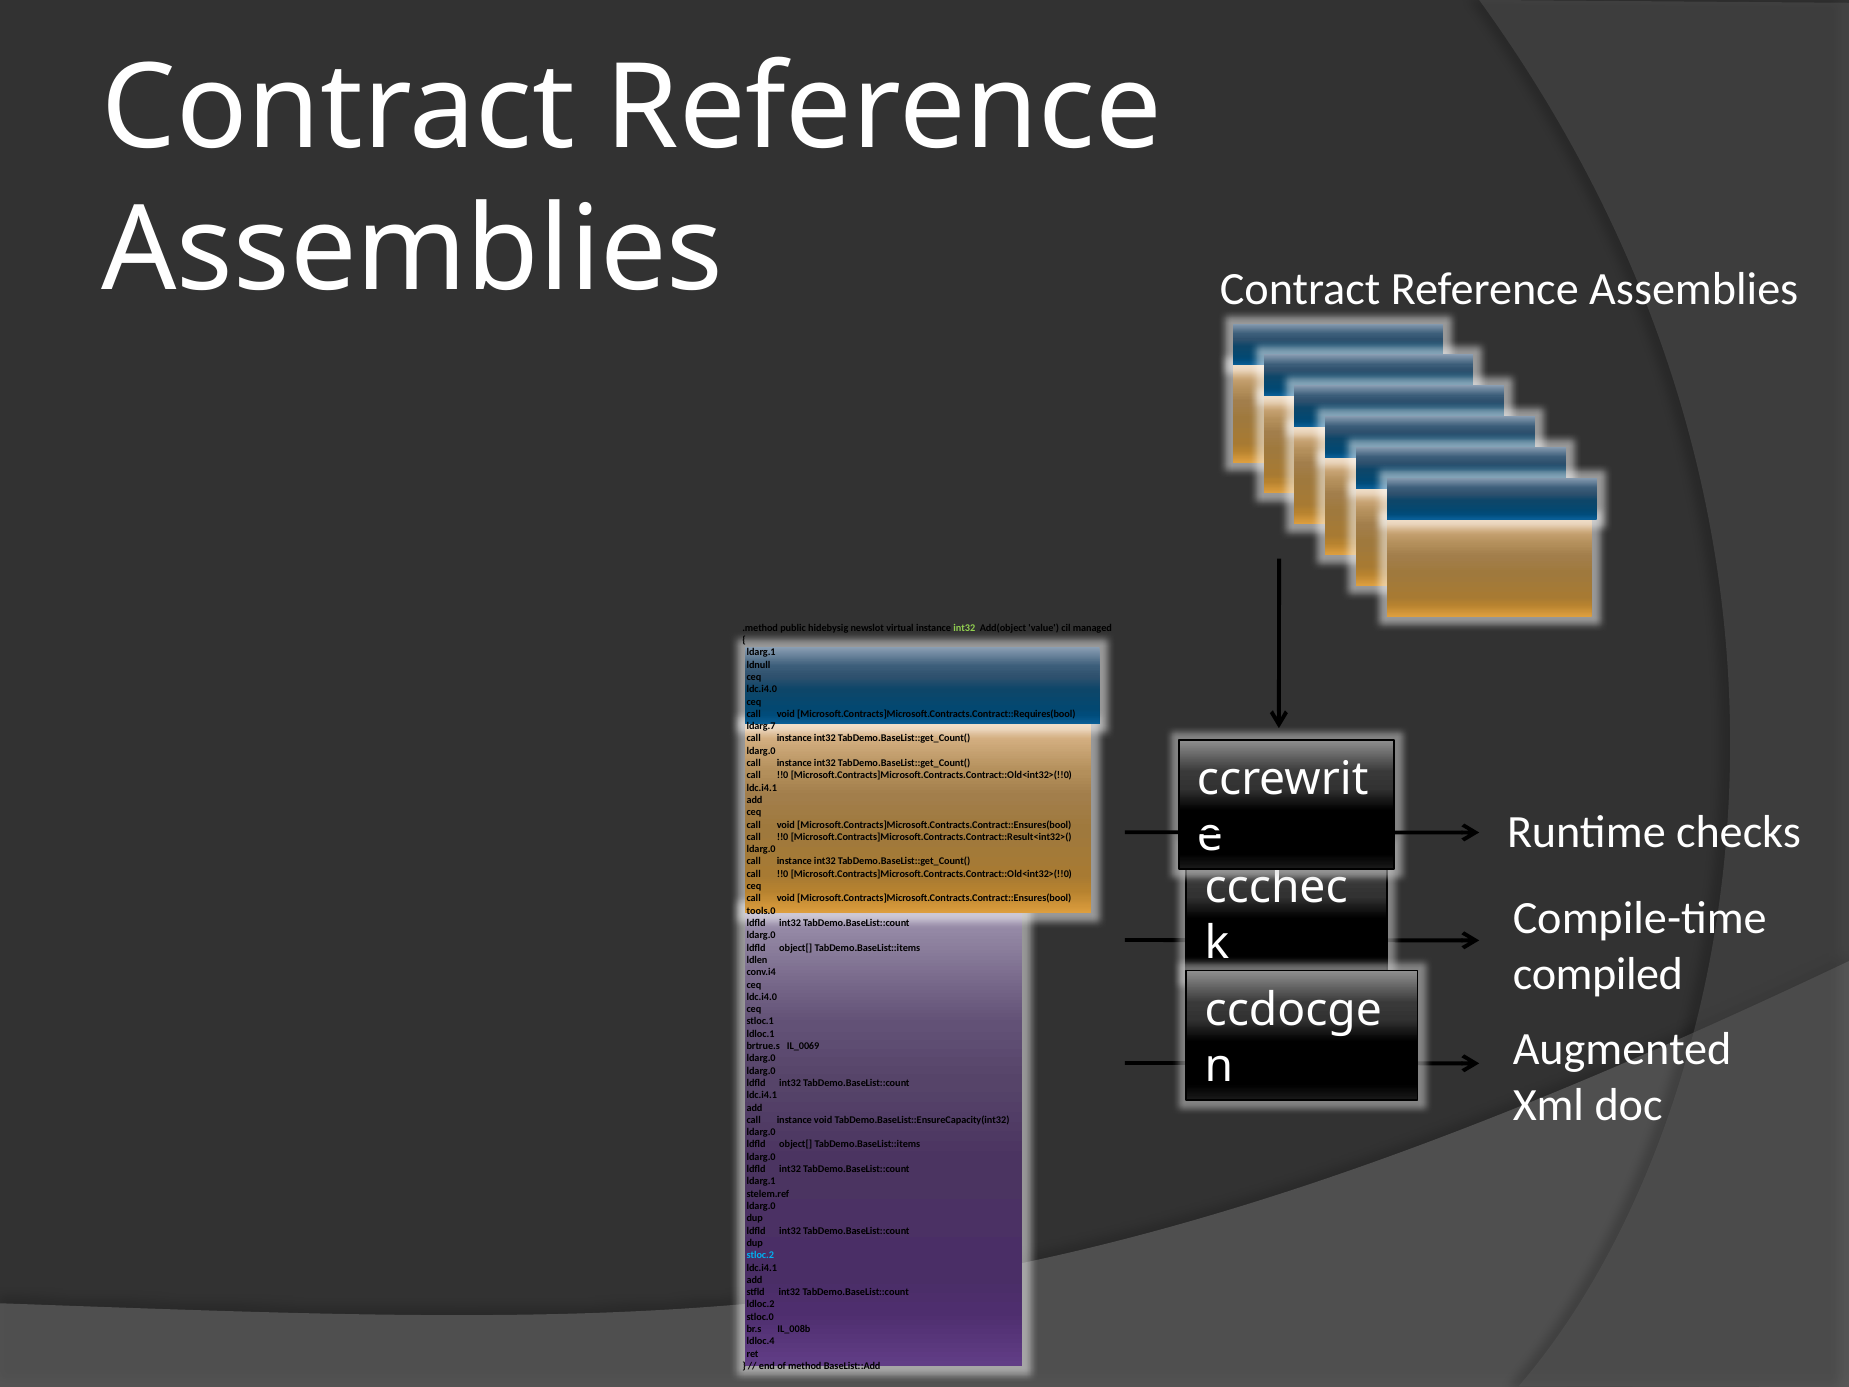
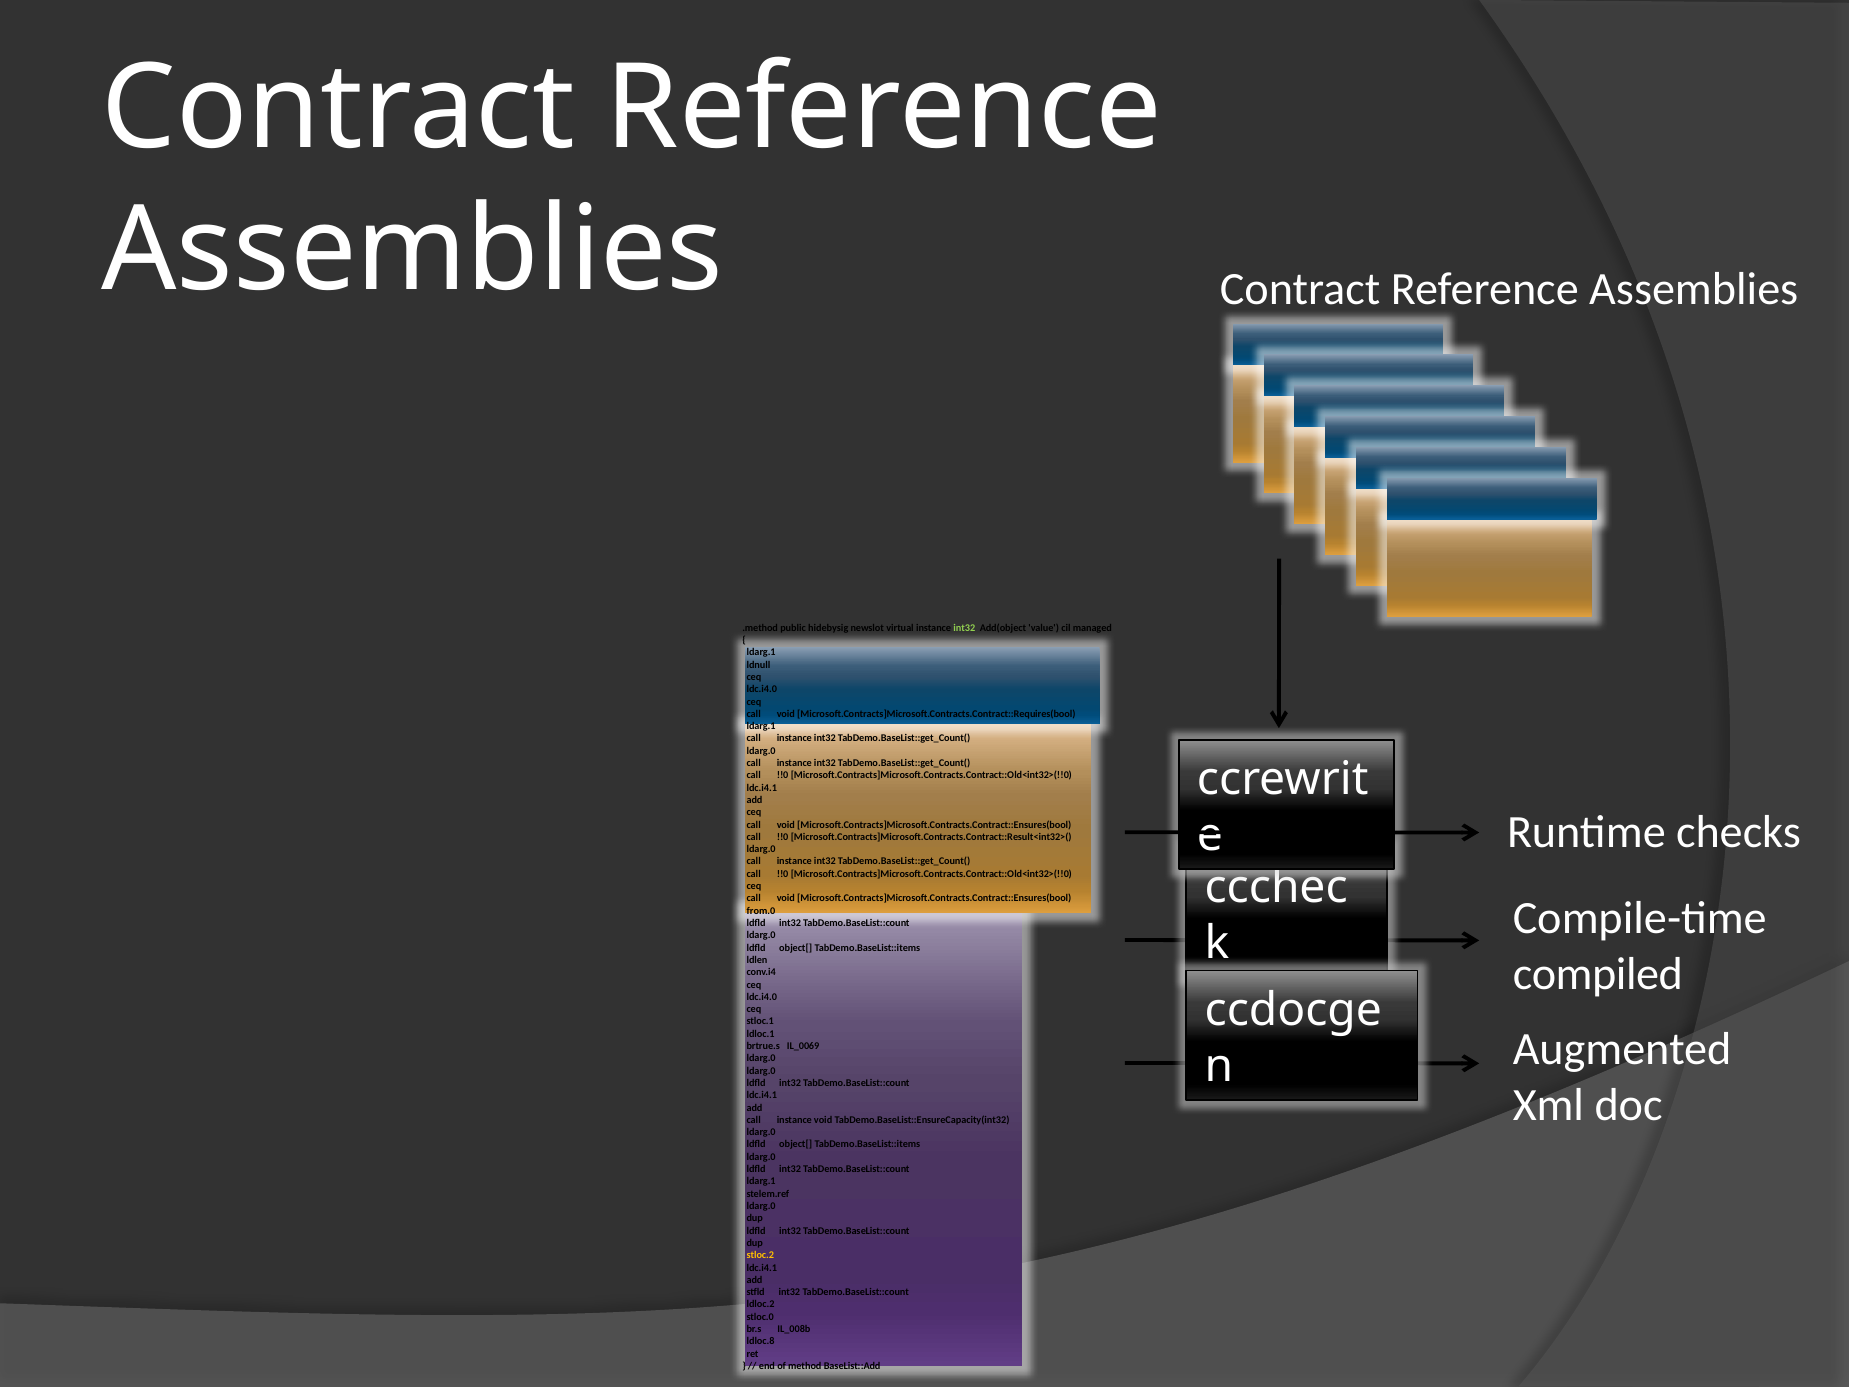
ldarg.7 at (761, 726): ldarg.7 -> ldarg.1
tools.0: tools.0 -> from.0
stloc.2 colour: light blue -> yellow
ldloc.4: ldloc.4 -> ldloc.8
